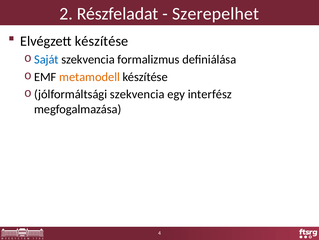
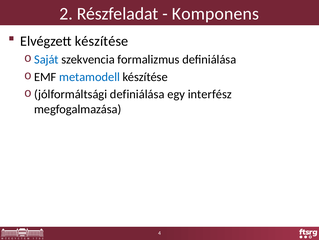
Szerepelhet: Szerepelhet -> Komponens
metamodell colour: orange -> blue
jólformáltsági szekvencia: szekvencia -> definiálása
